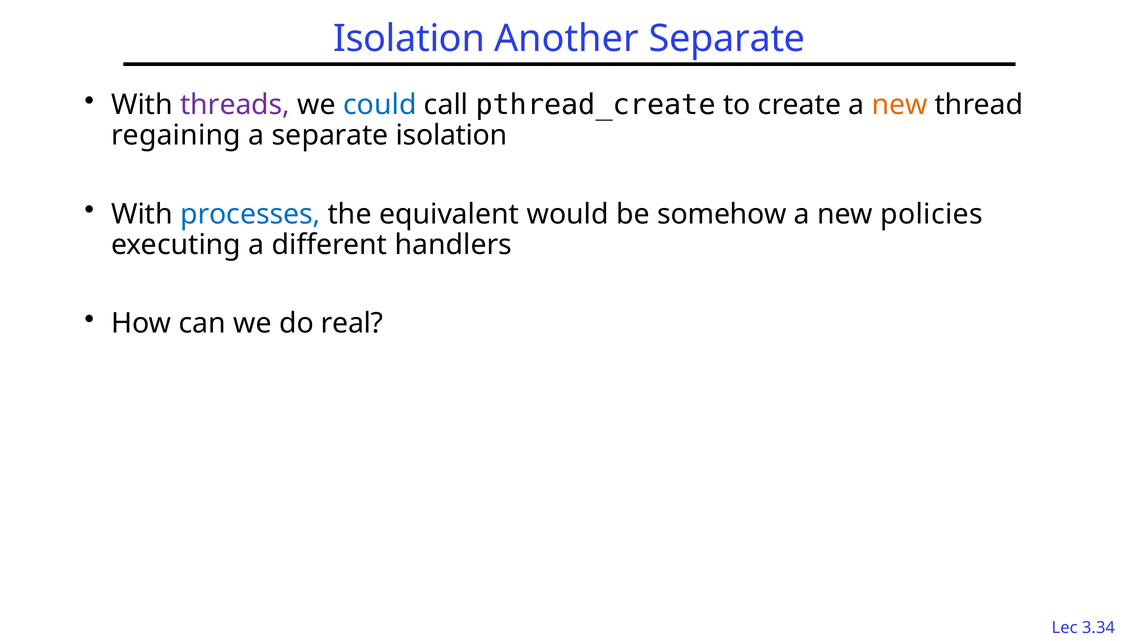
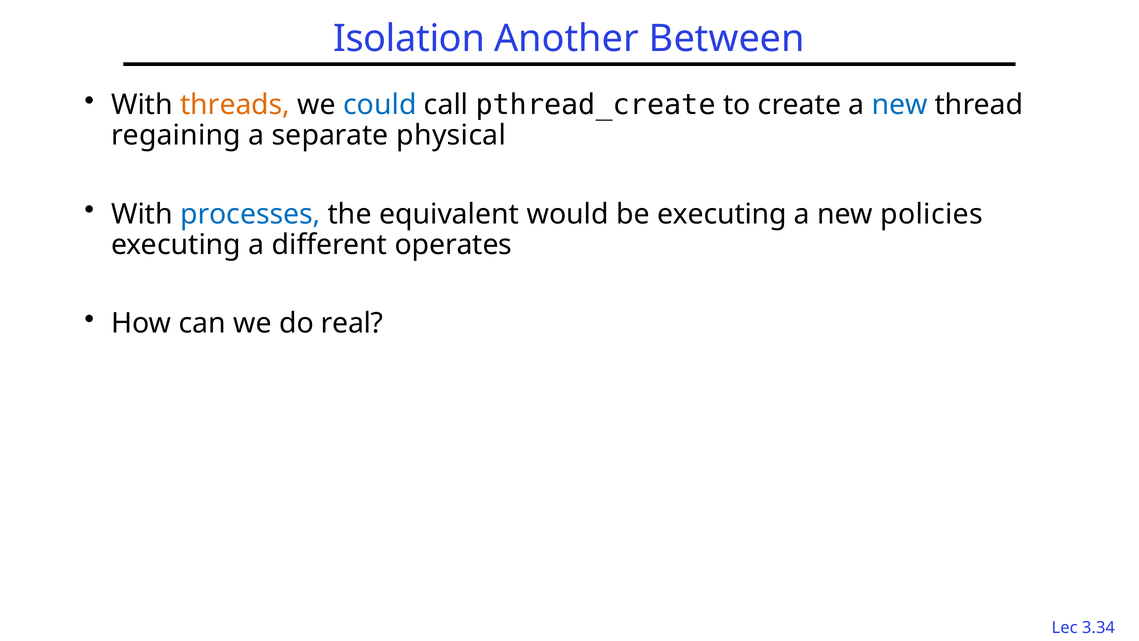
Another Separate: Separate -> Between
threads colour: purple -> orange
new at (900, 105) colour: orange -> blue
separate isolation: isolation -> physical
be somehow: somehow -> executing
handlers: handlers -> operates
